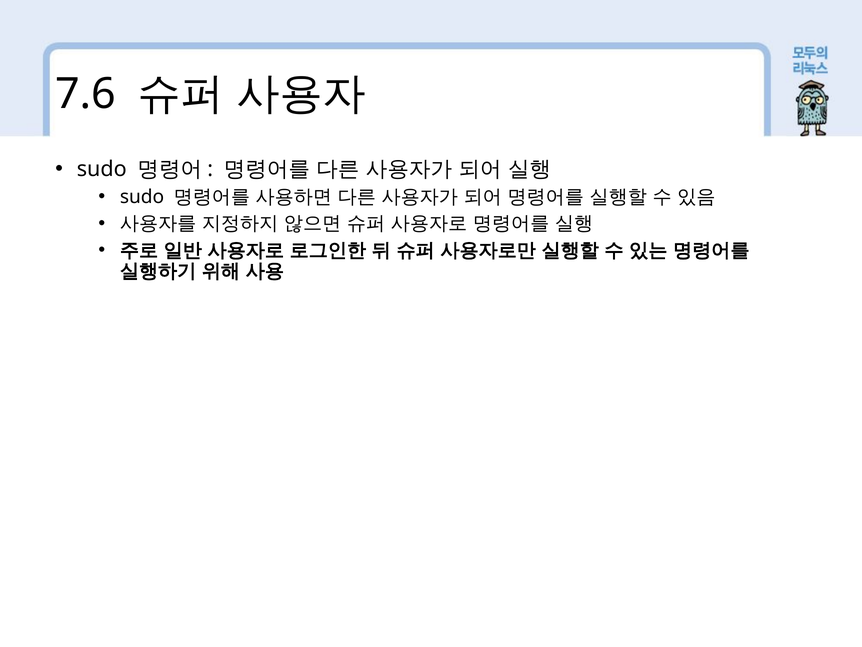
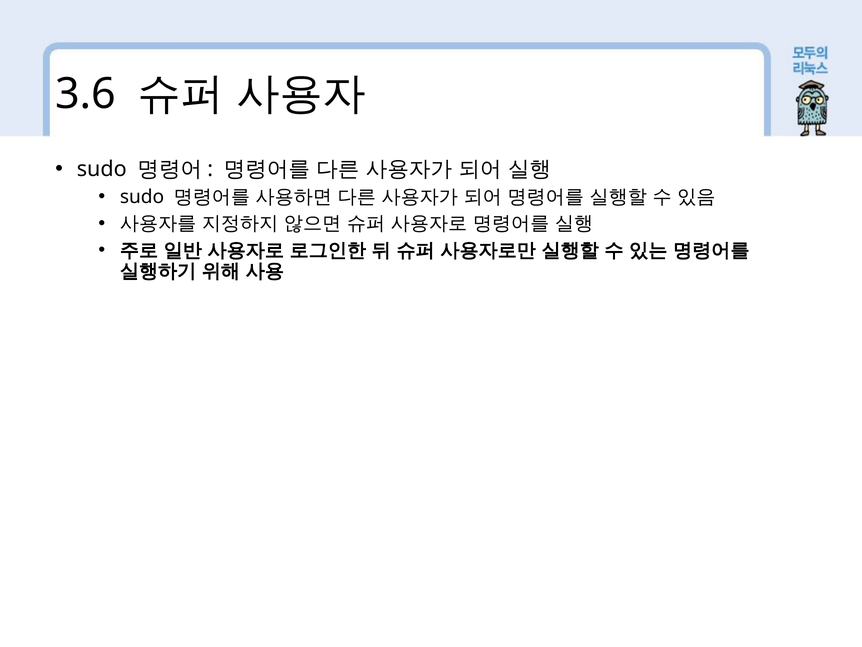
7.6: 7.6 -> 3.6
